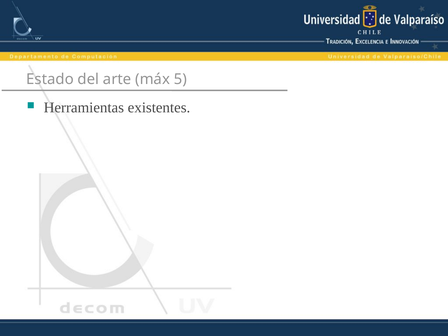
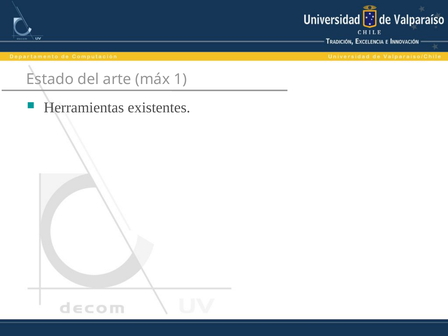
5: 5 -> 1
